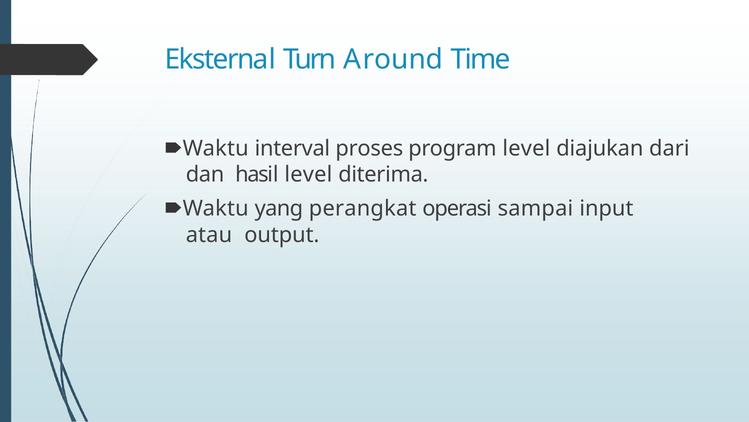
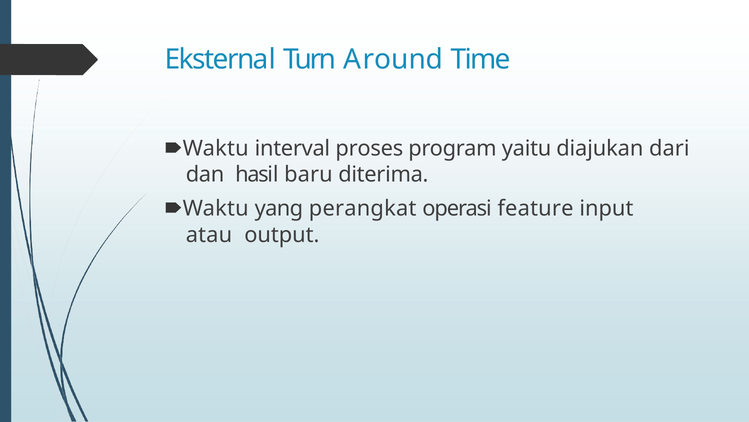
program level: level -> yaitu
hasil level: level -> baru
sampai: sampai -> feature
